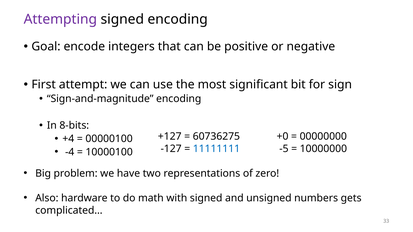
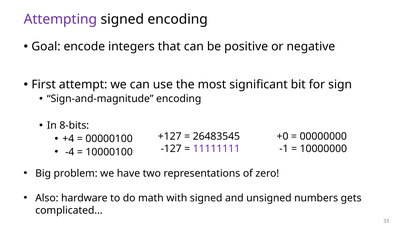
60736275: 60736275 -> 26483545
11111111 colour: blue -> purple
-5: -5 -> -1
